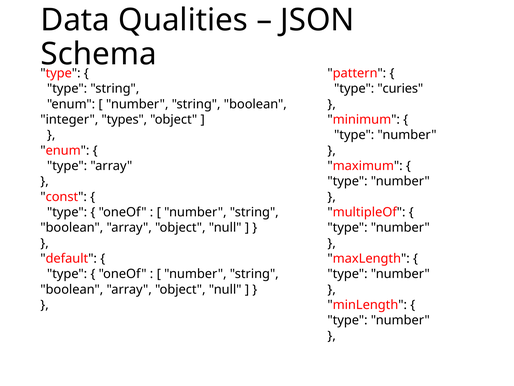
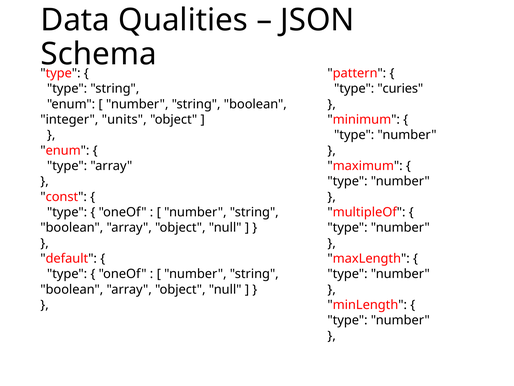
types: types -> units
